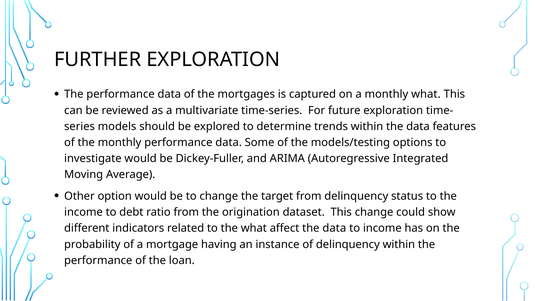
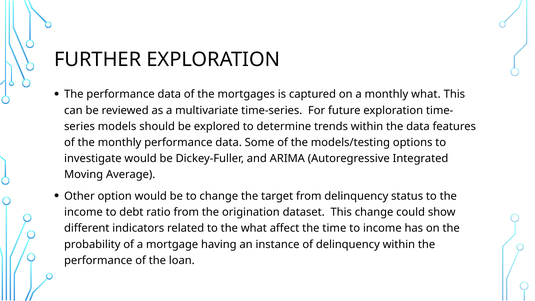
affect the data: data -> time
